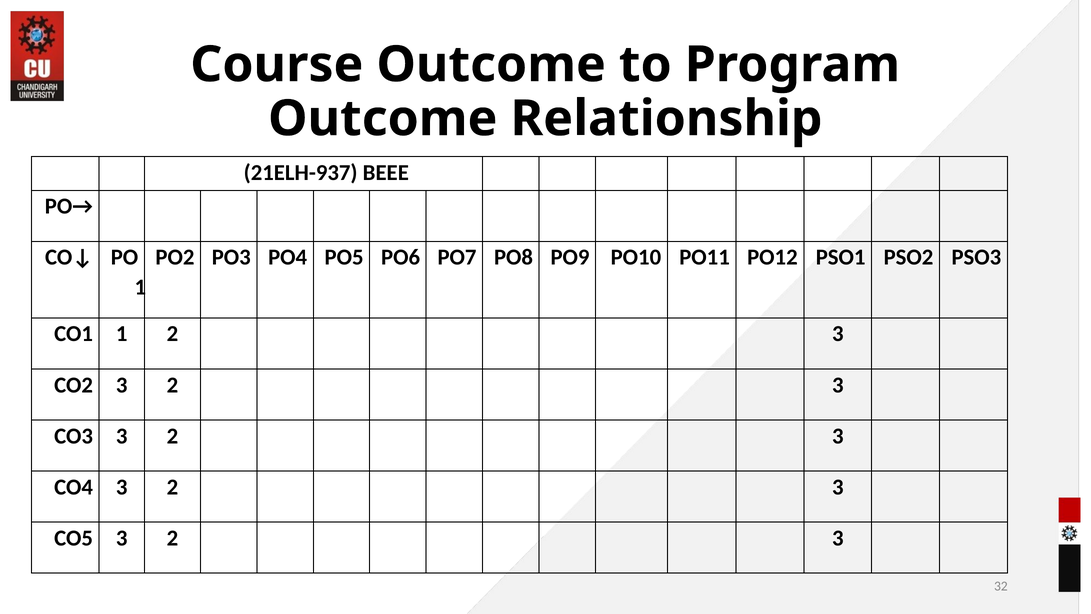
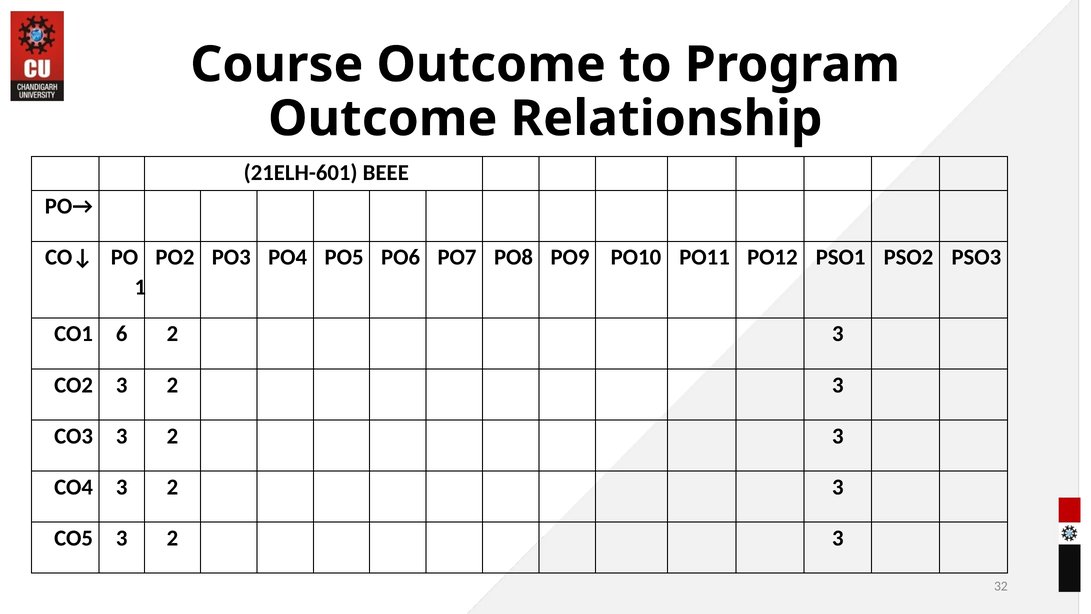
21ELH-937: 21ELH-937 -> 21ELH-601
CO1 1: 1 -> 6
